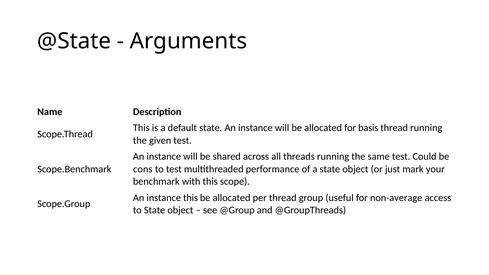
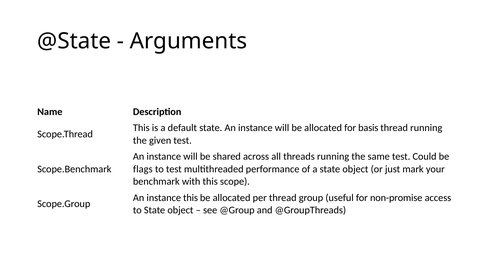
cons: cons -> flags
non-average: non-average -> non-promise
